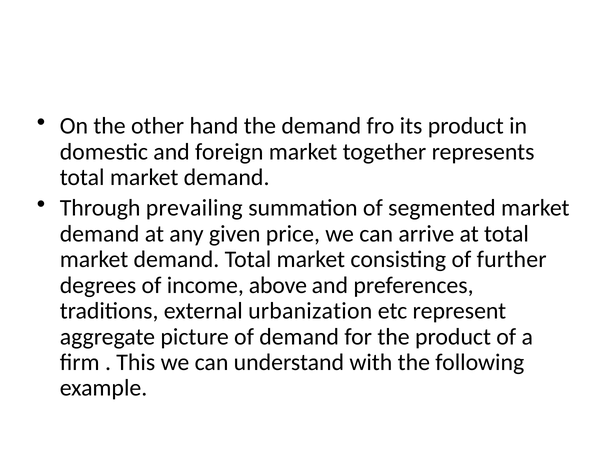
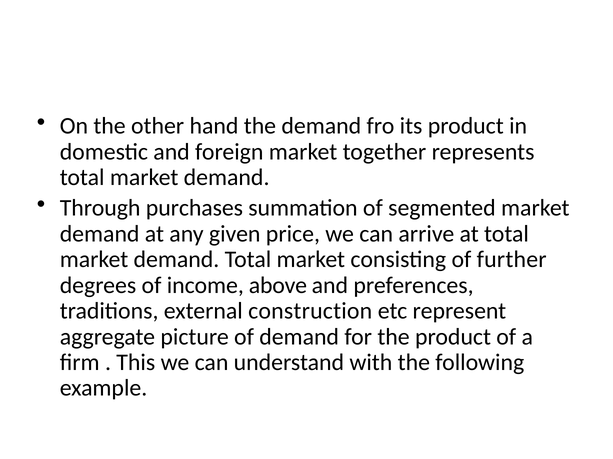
prevailing: prevailing -> purchases
urbanization: urbanization -> construction
